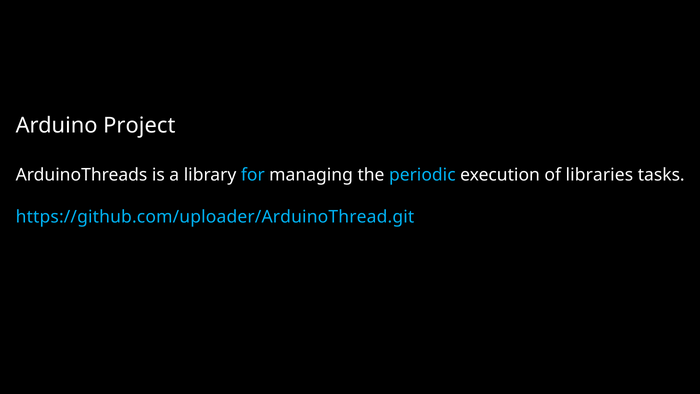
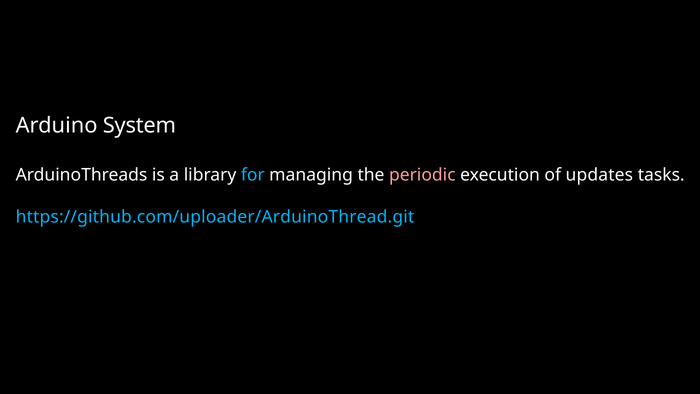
Project: Project -> System
periodic colour: light blue -> pink
libraries: libraries -> updates
